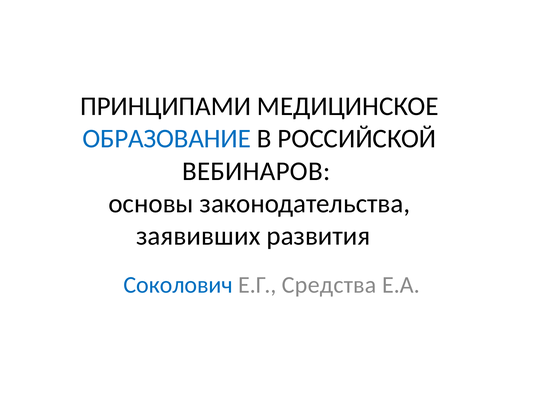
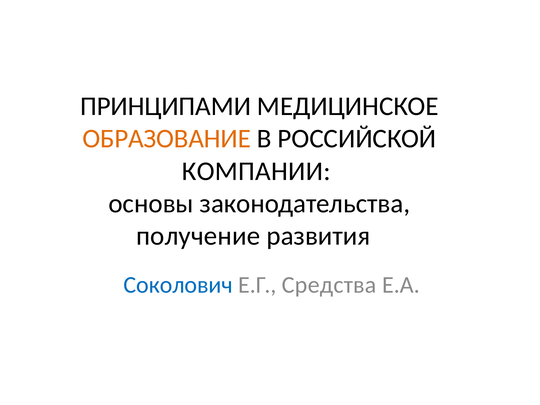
ОБРАЗОВАНИЕ colour: blue -> orange
ВЕБИНАРОВ: ВЕБИНАРОВ -> КОМПАНИИ
заявивших: заявивших -> получение
